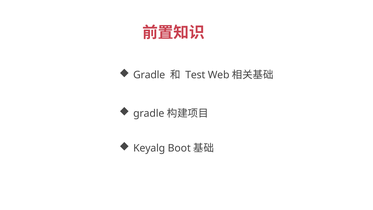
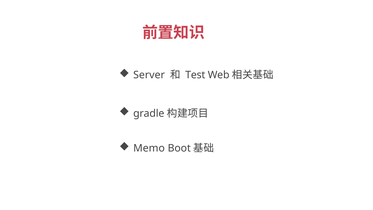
Gradle at (149, 75): Gradle -> Server
Keyalg: Keyalg -> Memo
